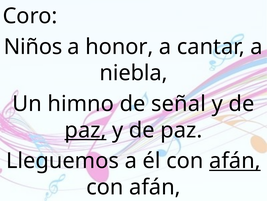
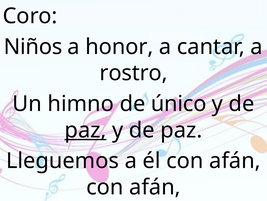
niebla: niebla -> rostro
señal: señal -> único
afán at (235, 160) underline: present -> none
